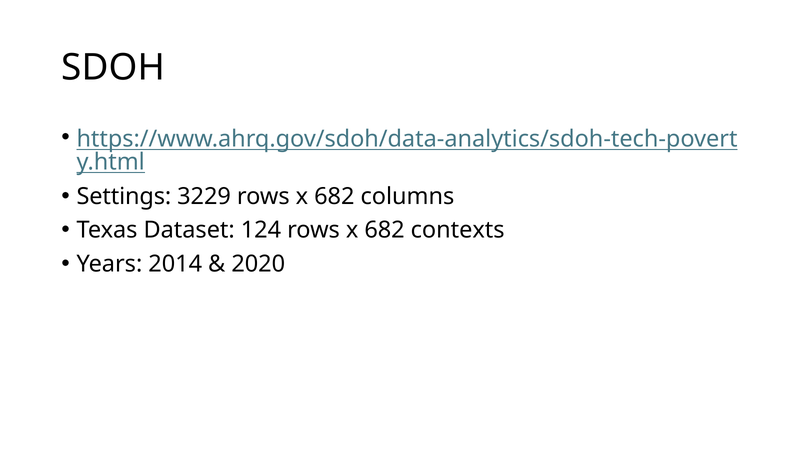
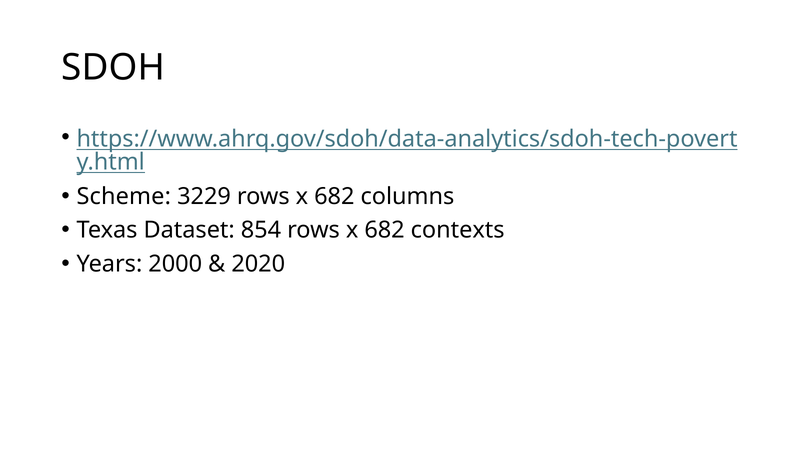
Settings: Settings -> Scheme
124: 124 -> 854
2014: 2014 -> 2000
